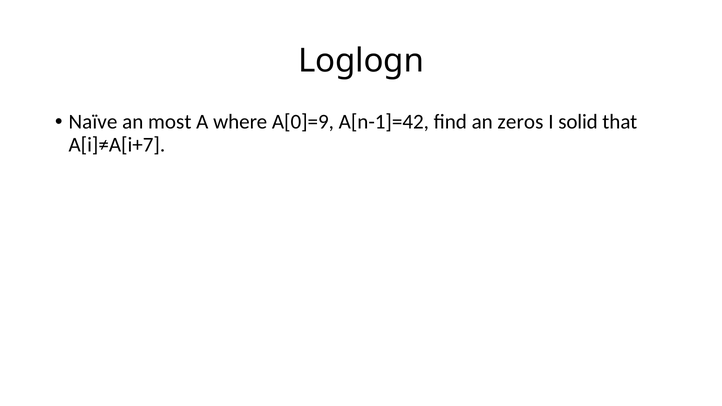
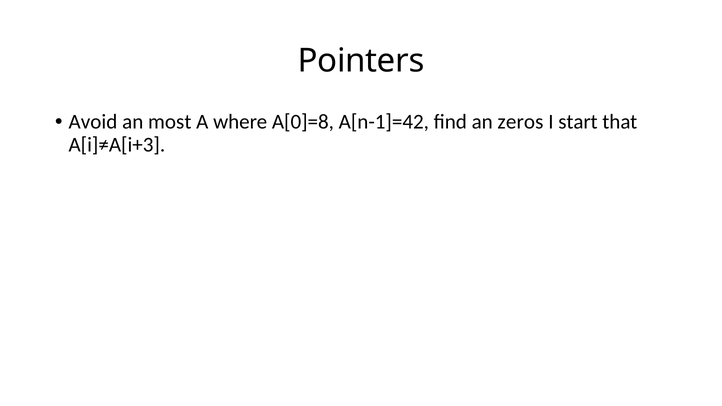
Loglogn: Loglogn -> Pointers
Naïve: Naïve -> Avoid
A[0]=9: A[0]=9 -> A[0]=8
solid: solid -> start
A[i]≠A[i+7: A[i]≠A[i+7 -> A[i]≠A[i+3
